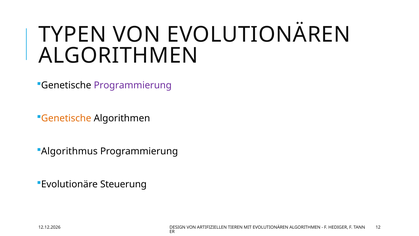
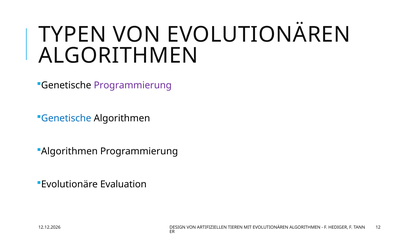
Genetische at (66, 118) colour: orange -> blue
Algorithmus at (69, 151): Algorithmus -> Algorithmen
Steuerung: Steuerung -> Evaluation
